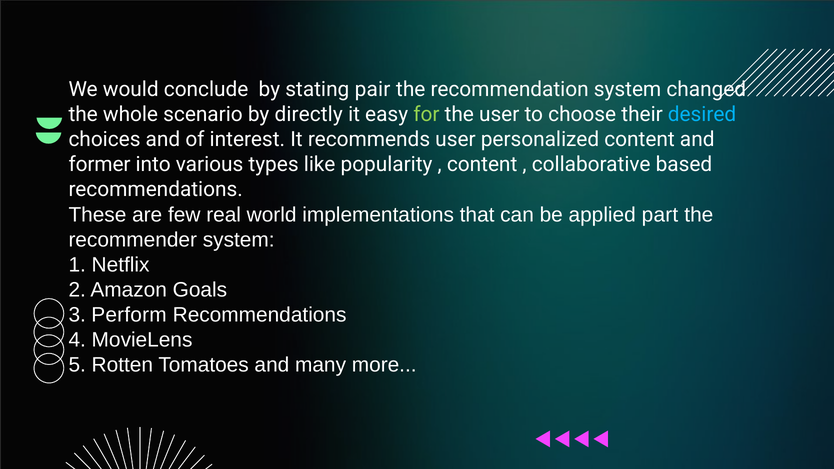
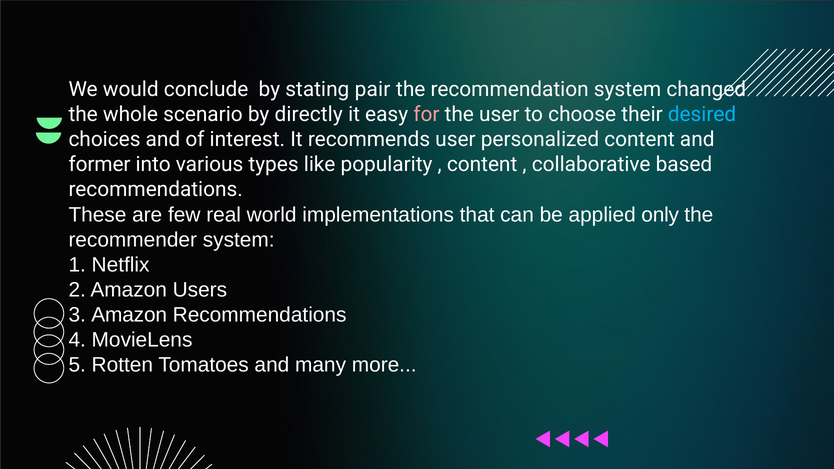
for colour: light green -> pink
part: part -> only
Goals: Goals -> Users
3 Perform: Perform -> Amazon
